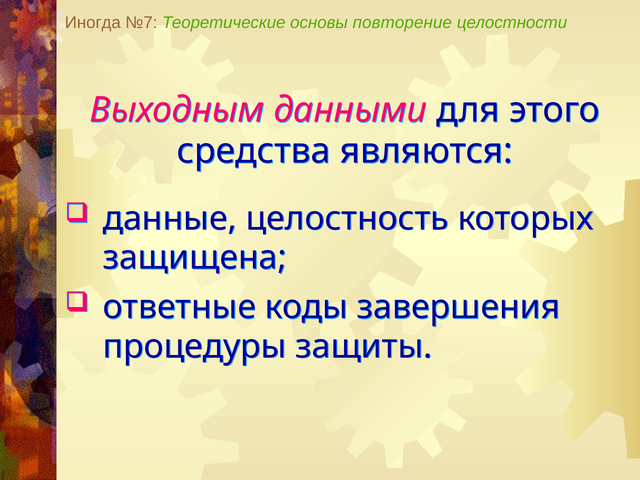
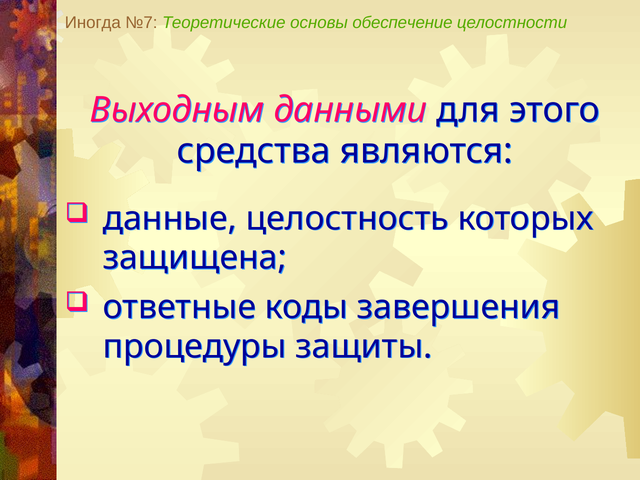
повторение: повторение -> обеспечение
